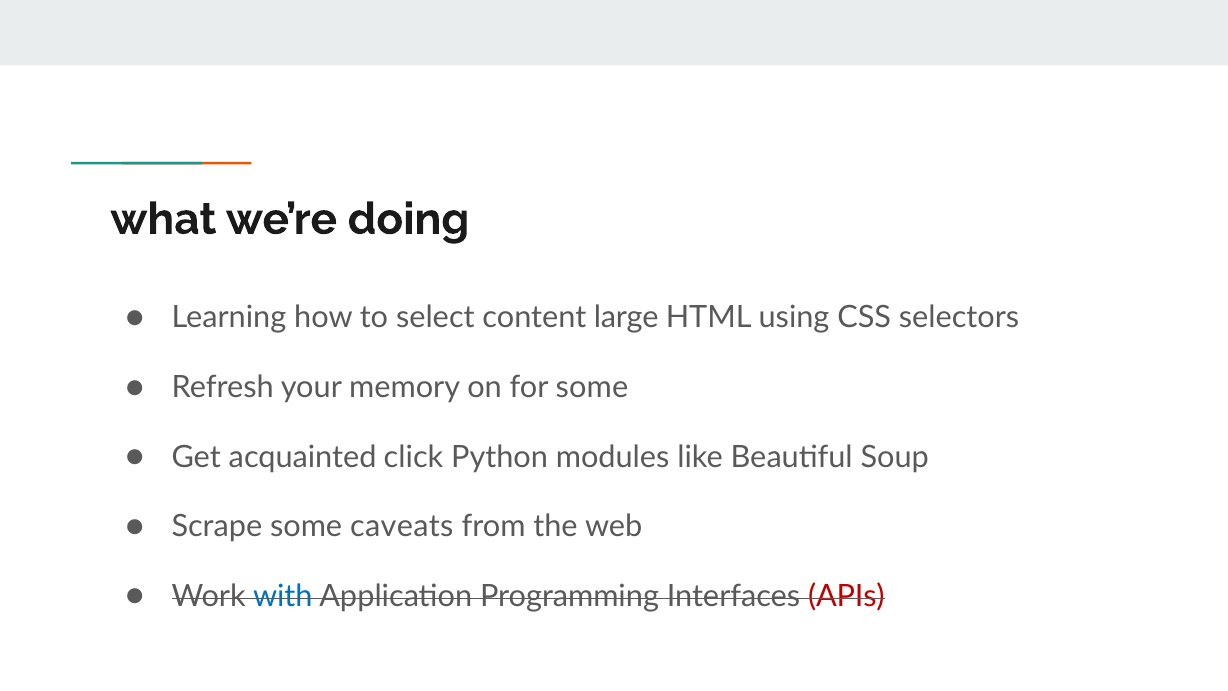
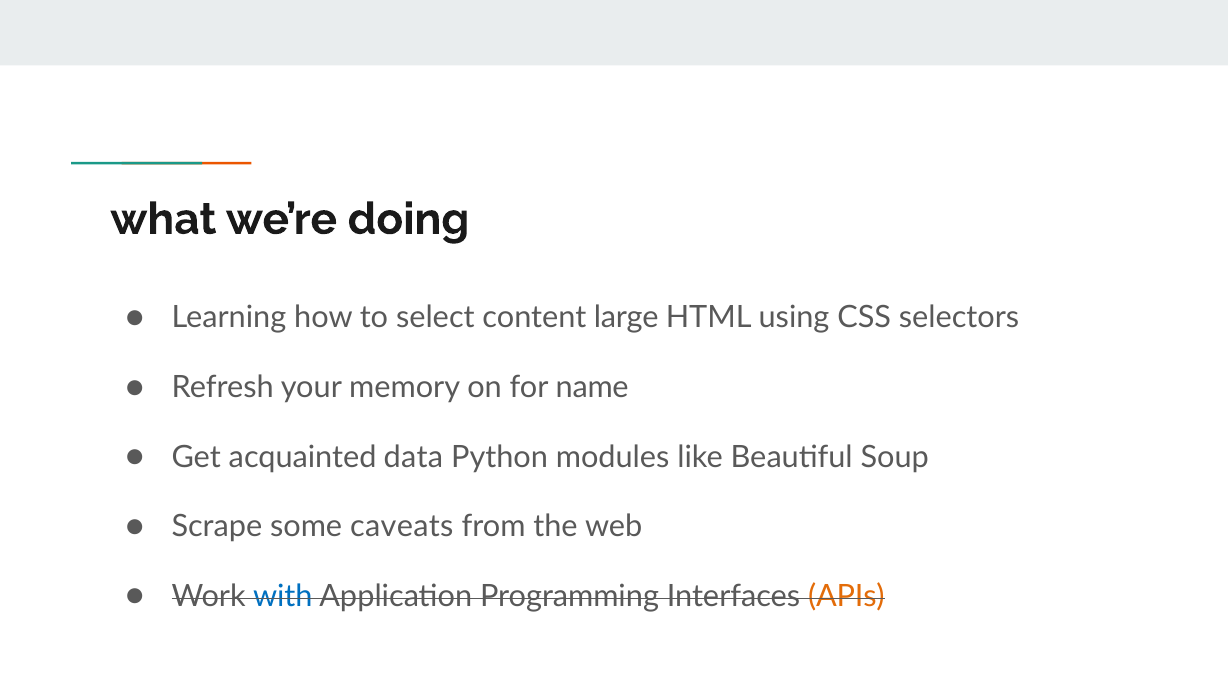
for some: some -> name
click: click -> data
APIs colour: red -> orange
